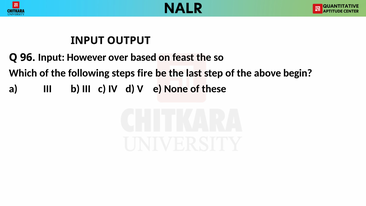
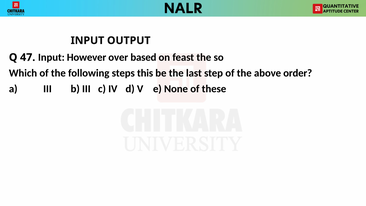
96: 96 -> 47
fire: fire -> this
begin: begin -> order
